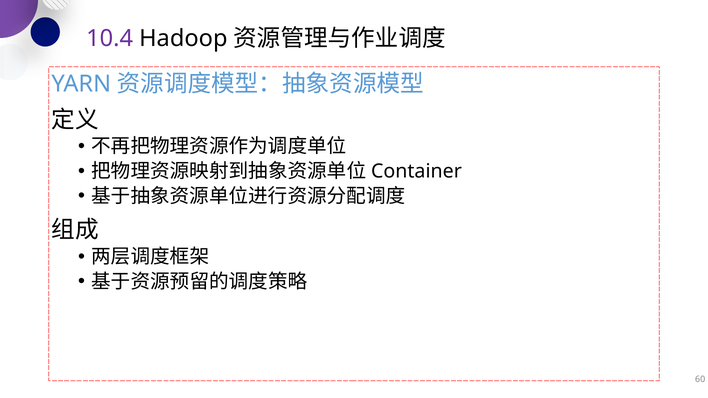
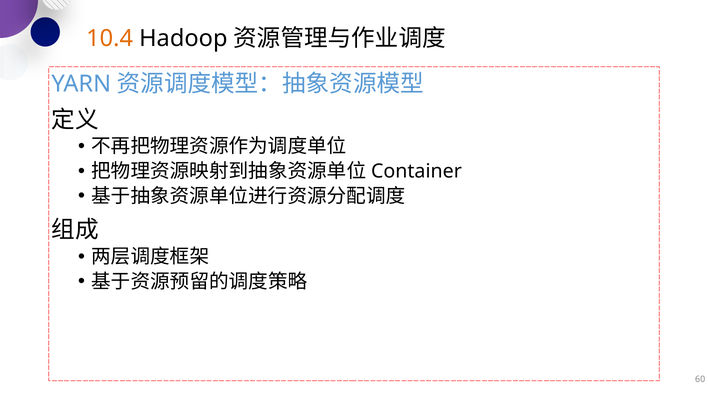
10.4 colour: purple -> orange
